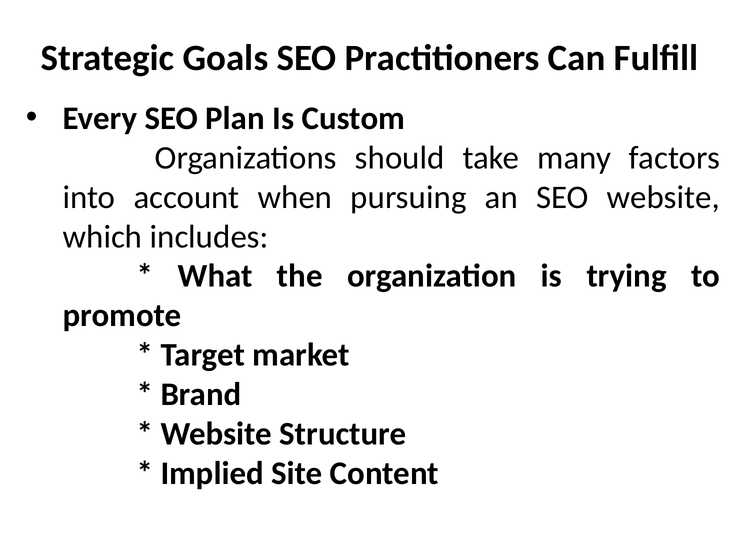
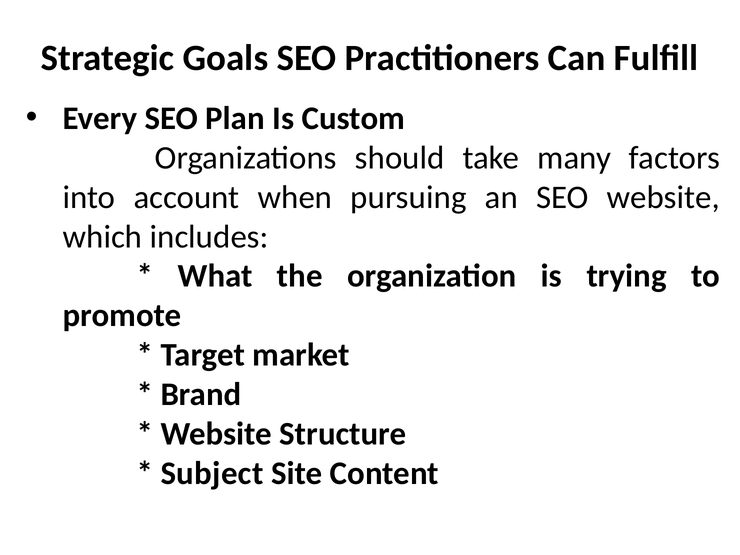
Implied: Implied -> Subject
